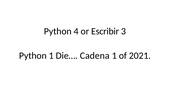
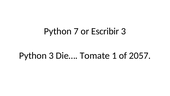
4: 4 -> 7
Python 1: 1 -> 3
Cadena: Cadena -> Tomate
2021: 2021 -> 2057
